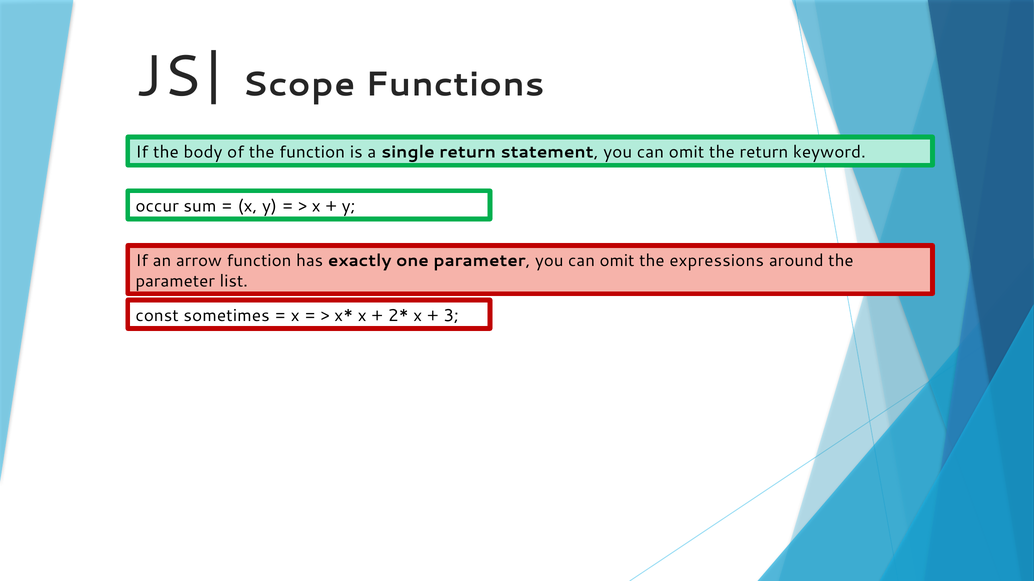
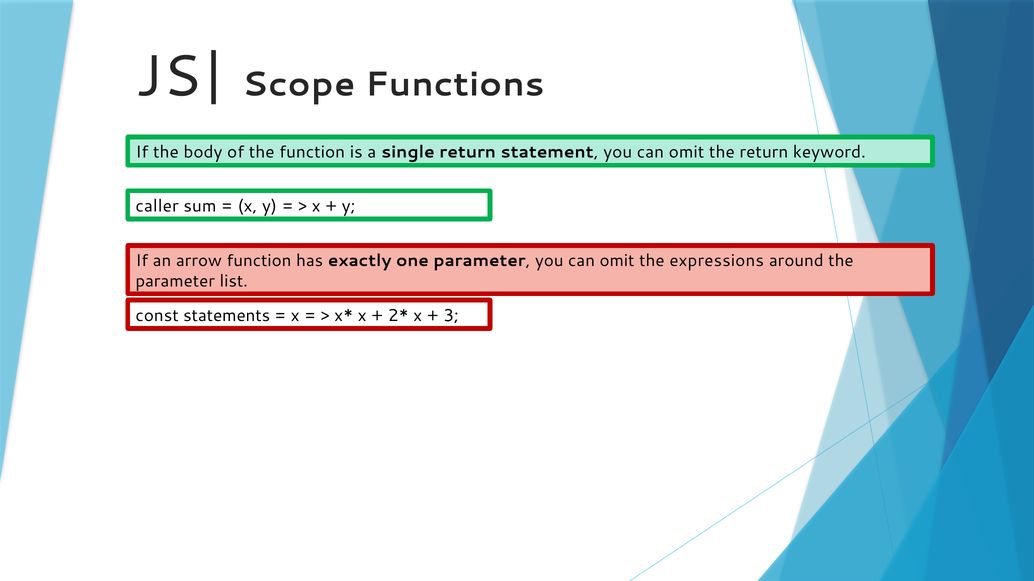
occur: occur -> caller
sometimes: sometimes -> statements
